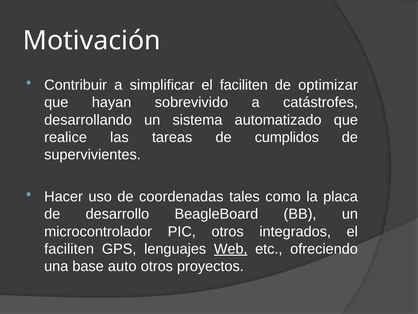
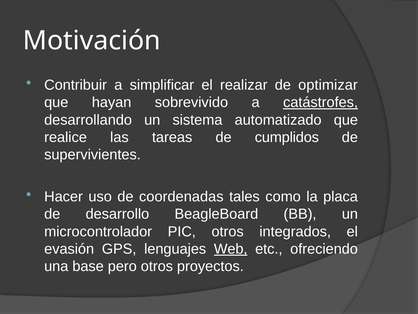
simplificar el faciliten: faciliten -> realizar
catástrofes underline: none -> present
faciliten at (69, 249): faciliten -> evasión
auto: auto -> pero
